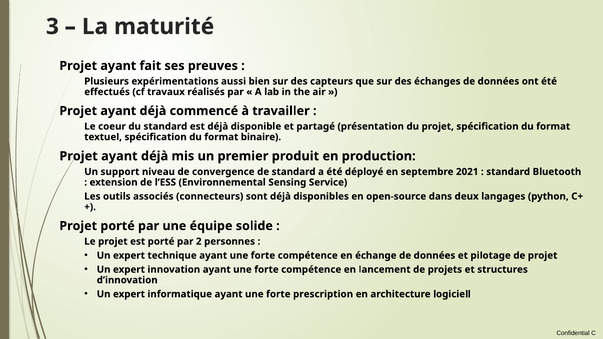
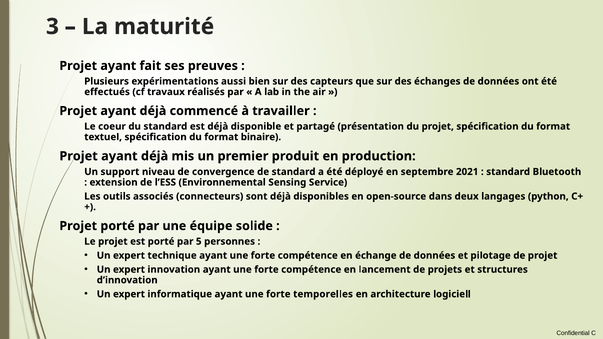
2: 2 -> 5
prescription: prescription -> temporelles
